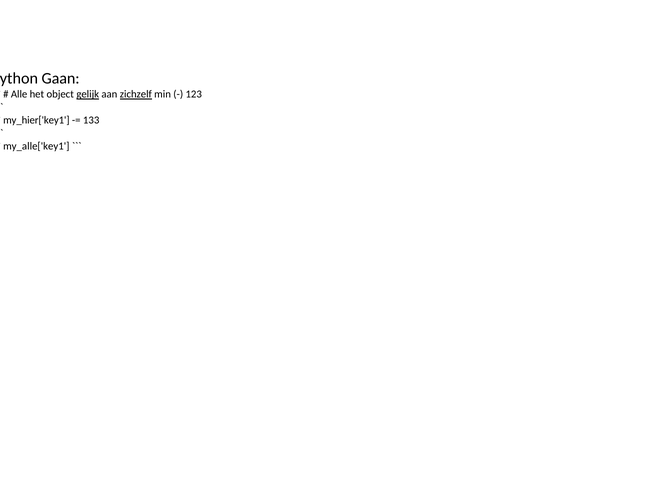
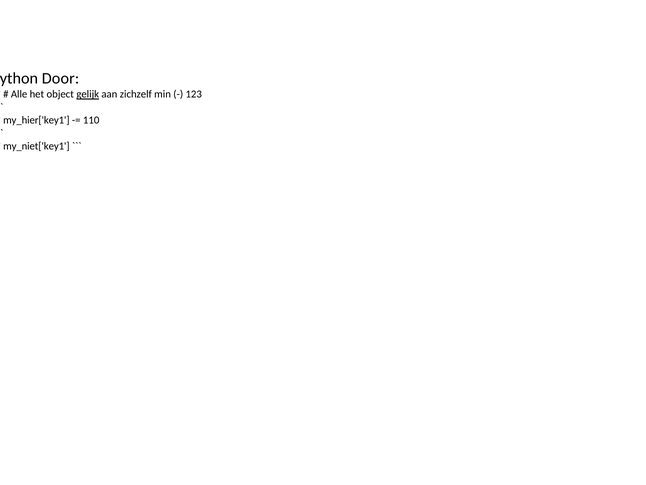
Gaan: Gaan -> Door
zichzelf underline: present -> none
133: 133 -> 110
my_alle['key1: my_alle['key1 -> my_niet['key1
